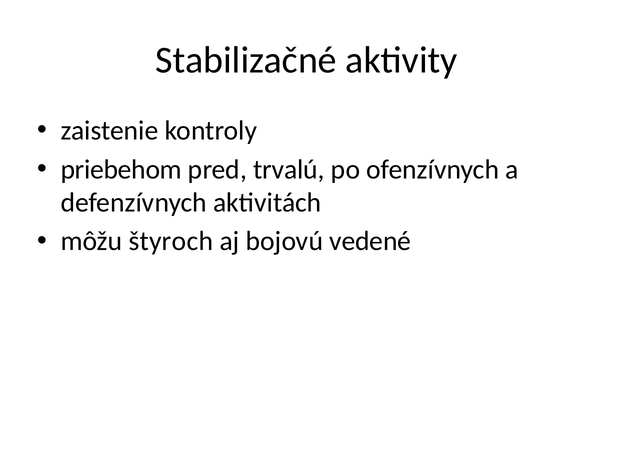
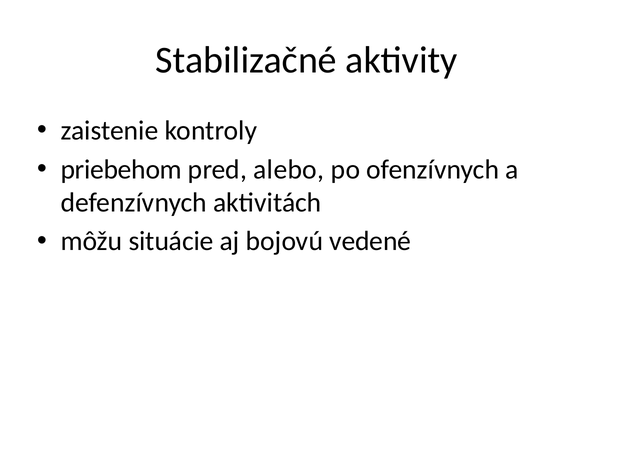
trvalú: trvalú -> alebo
štyroch: štyroch -> situácie
